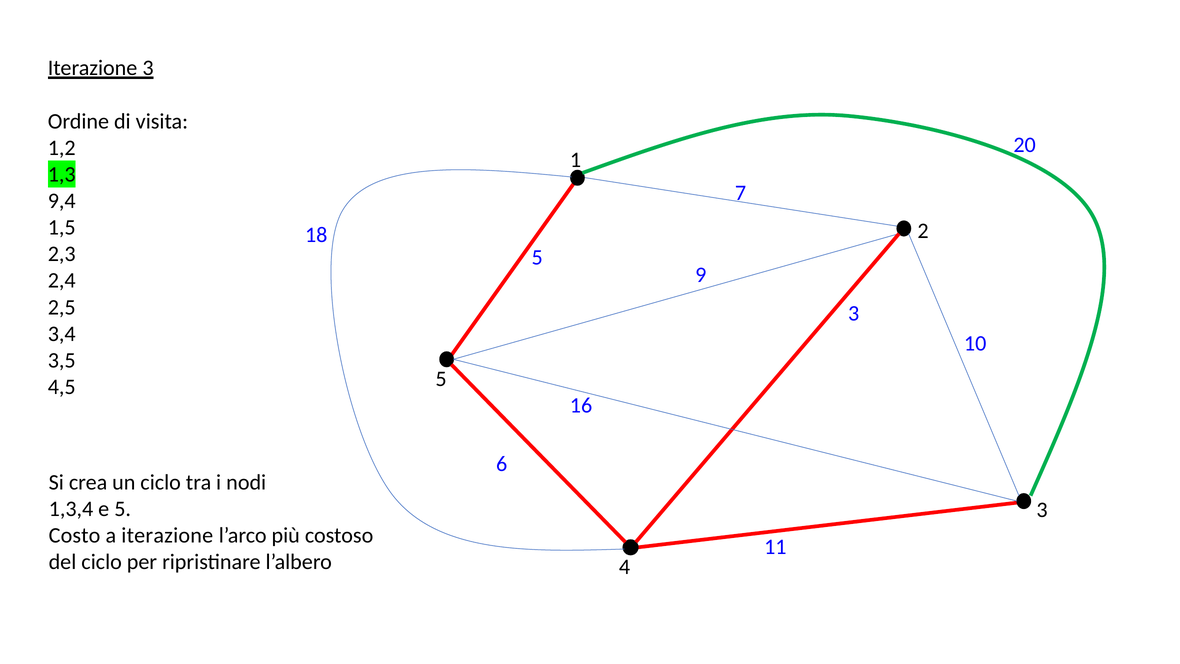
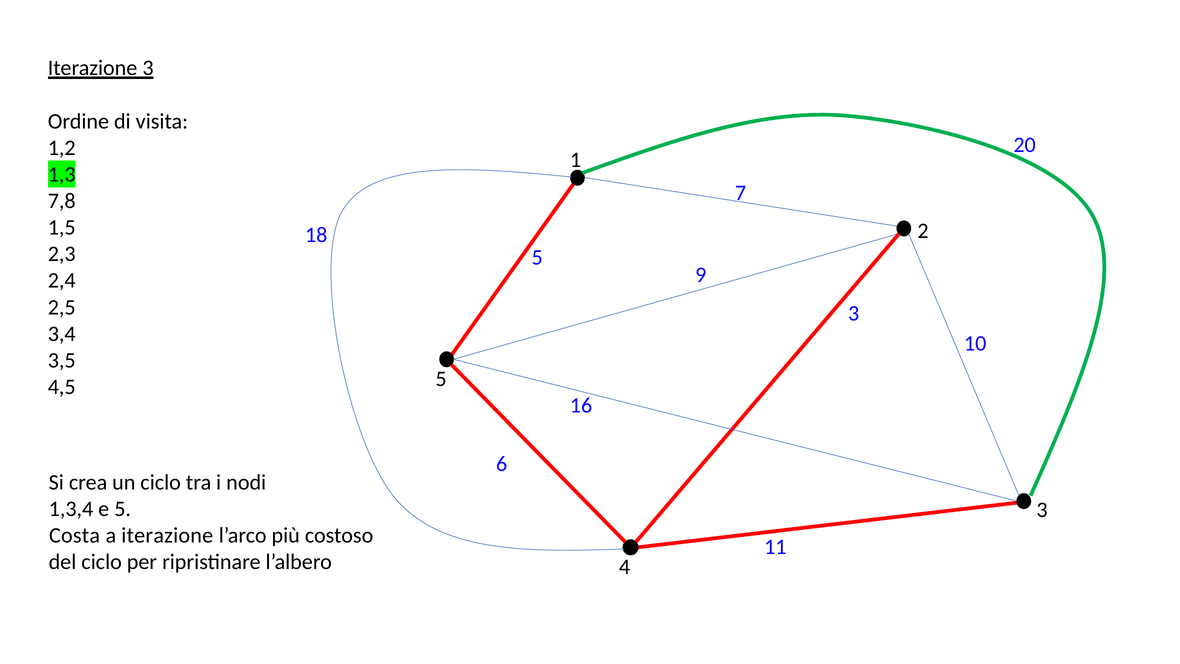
9,4: 9,4 -> 7,8
Costo: Costo -> Costa
